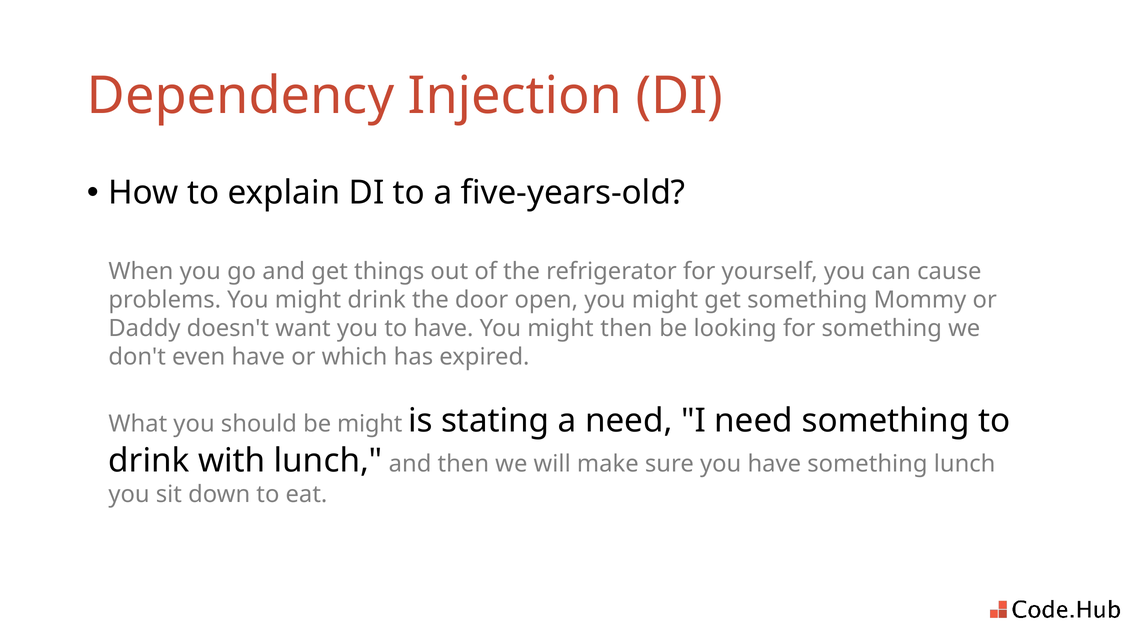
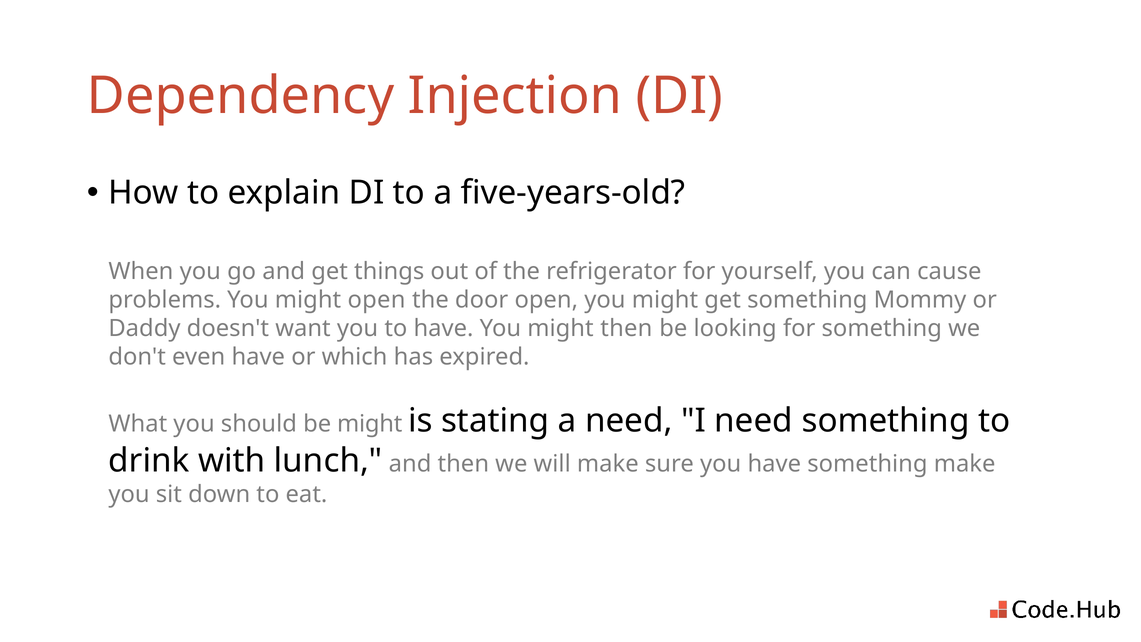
might drink: drink -> open
something lunch: lunch -> make
